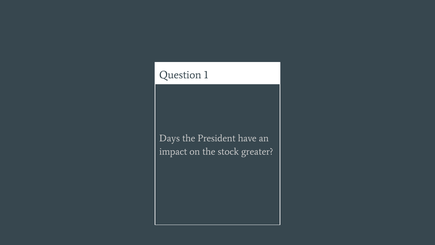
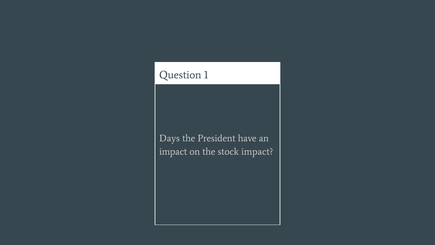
stock greater: greater -> impact
